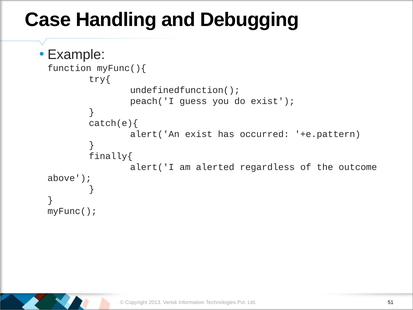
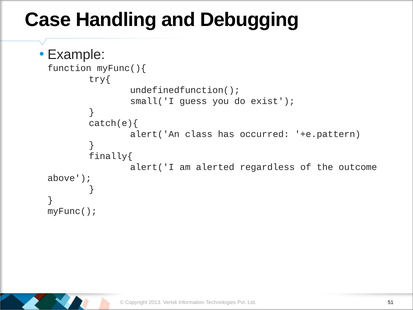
peach('I: peach('I -> small('I
alert('An exist: exist -> class
